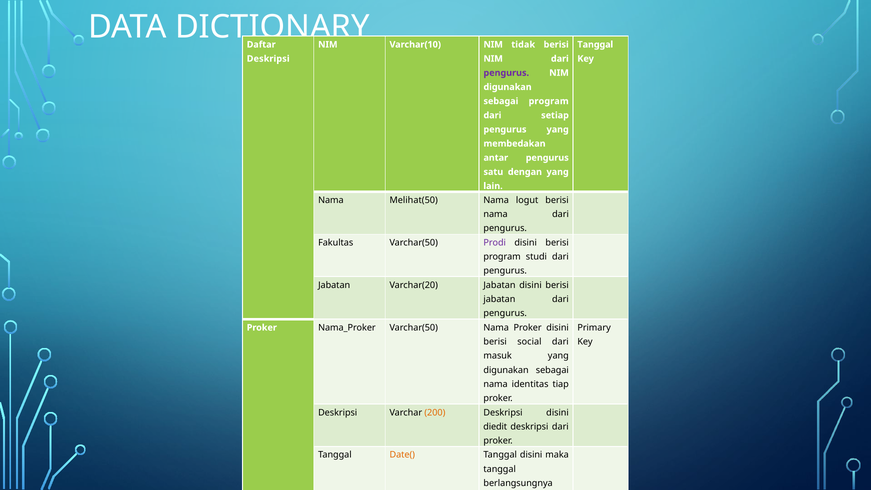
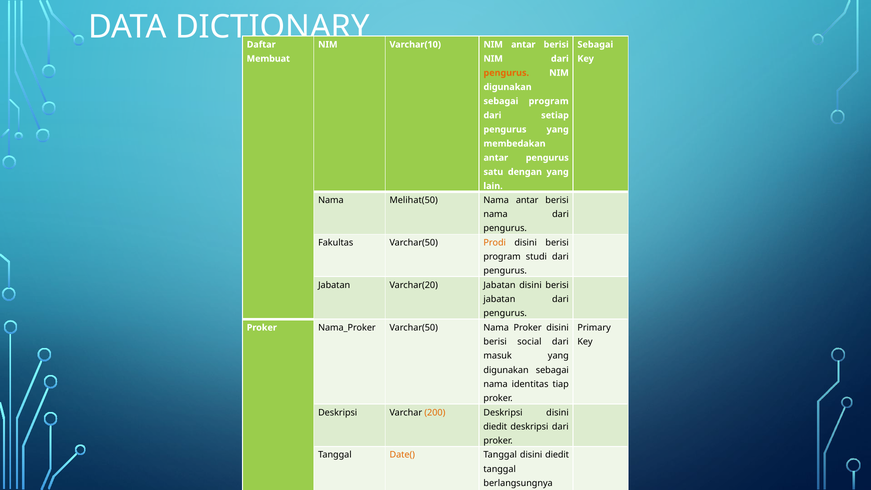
NIM tidak: tidak -> antar
Tanggal at (595, 45): Tanggal -> Sebagai
Deskripsi at (268, 59): Deskripsi -> Membuat
pengurus at (506, 73) colour: purple -> orange
Nama logut: logut -> antar
Prodi colour: purple -> orange
Tanggal disini maka: maka -> diedit
